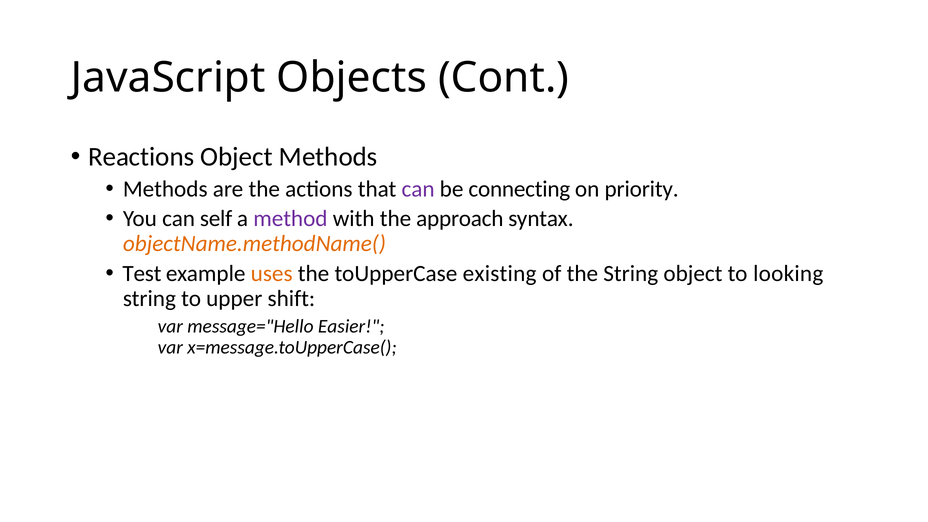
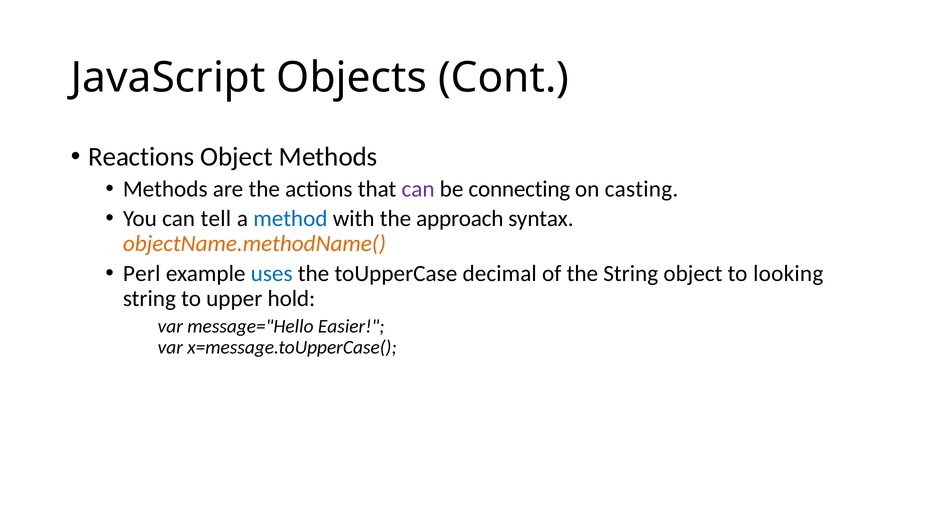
priority: priority -> casting
self: self -> tell
method colour: purple -> blue
Test: Test -> Perl
uses colour: orange -> blue
existing: existing -> decimal
shift: shift -> hold
